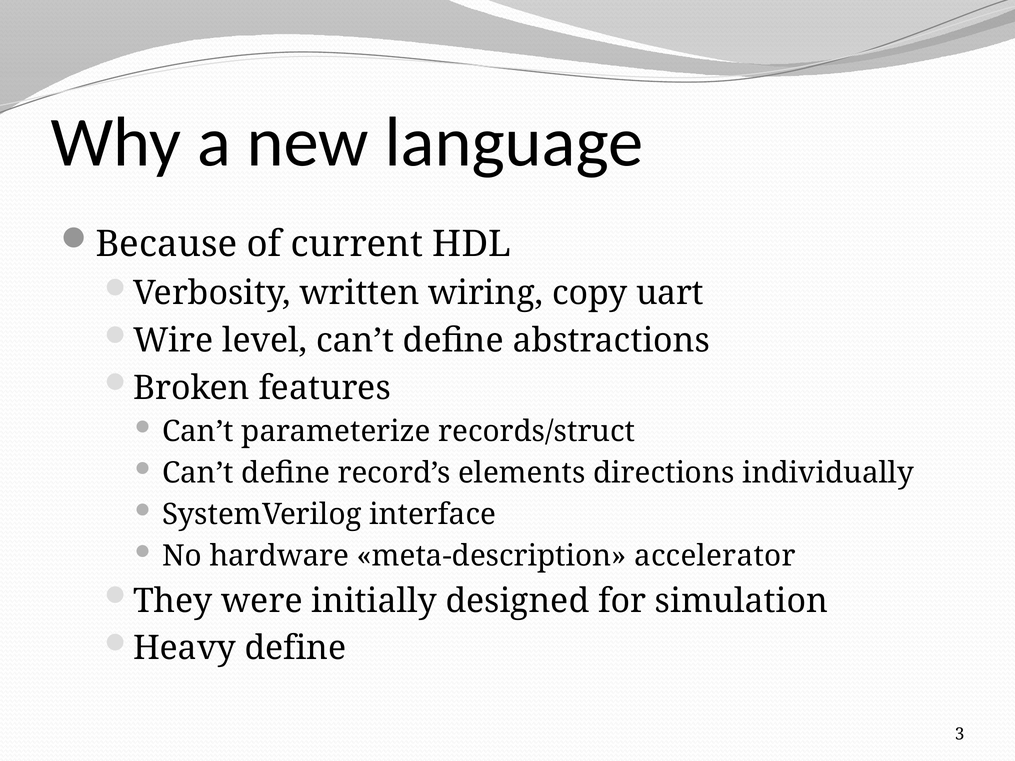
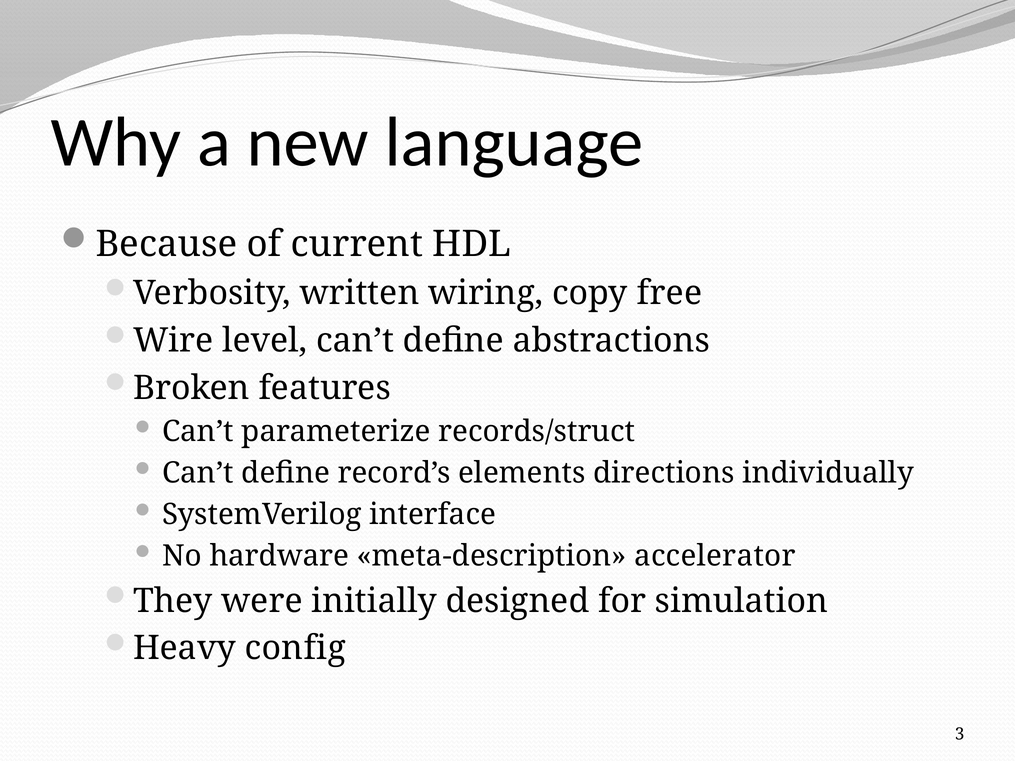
uart: uart -> free
Heavy define: define -> config
